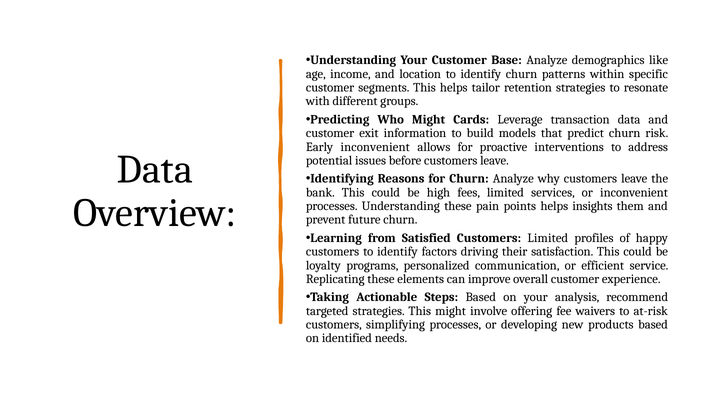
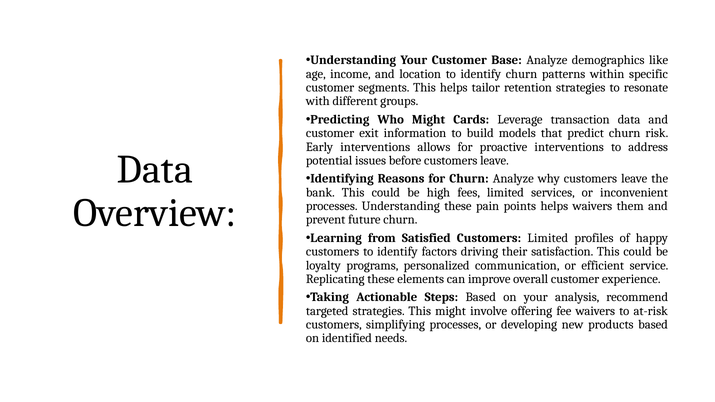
Early inconvenient: inconvenient -> interventions
helps insights: insights -> waivers
